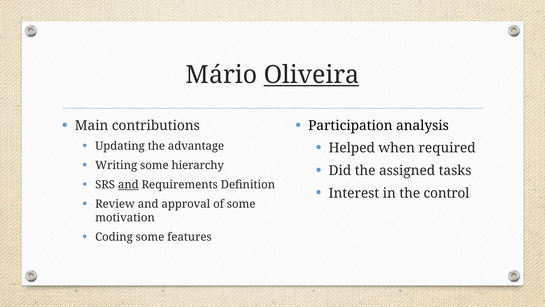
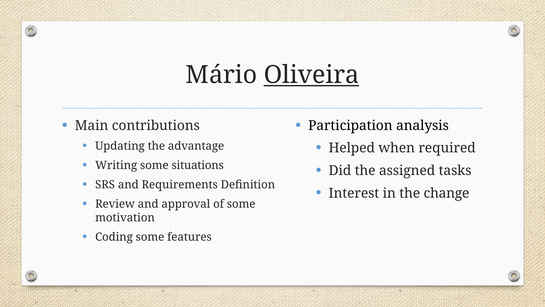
hierarchy: hierarchy -> situations
and at (128, 185) underline: present -> none
control: control -> change
